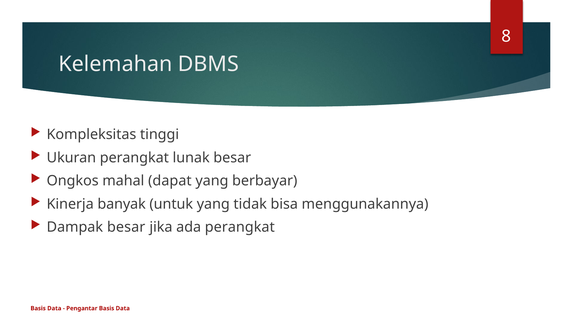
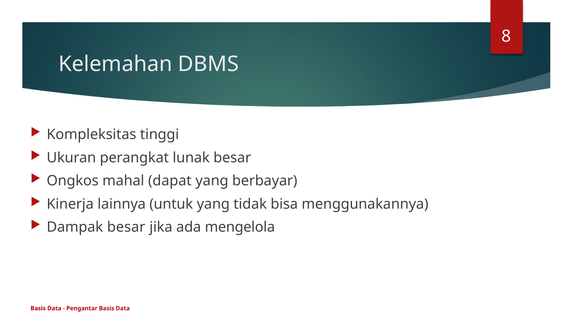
banyak: banyak -> lainnya
ada perangkat: perangkat -> mengelola
